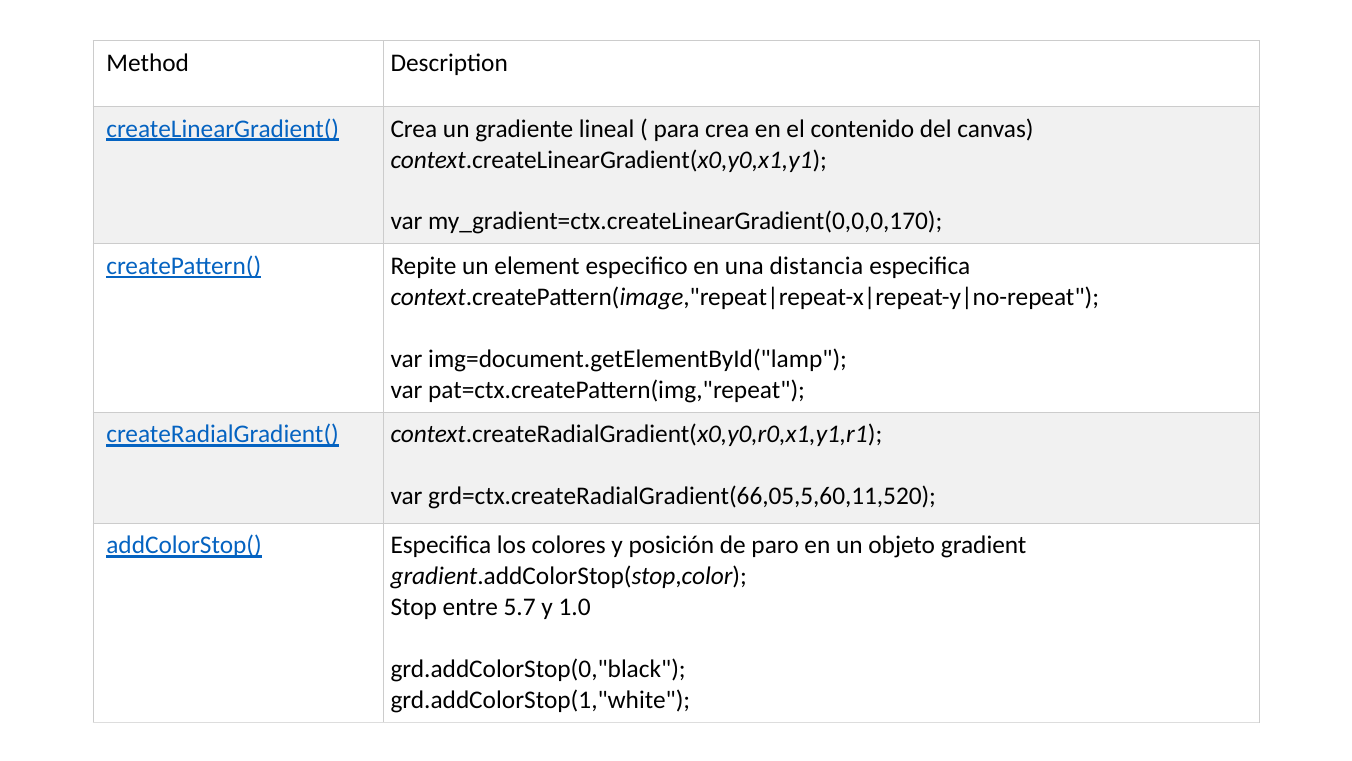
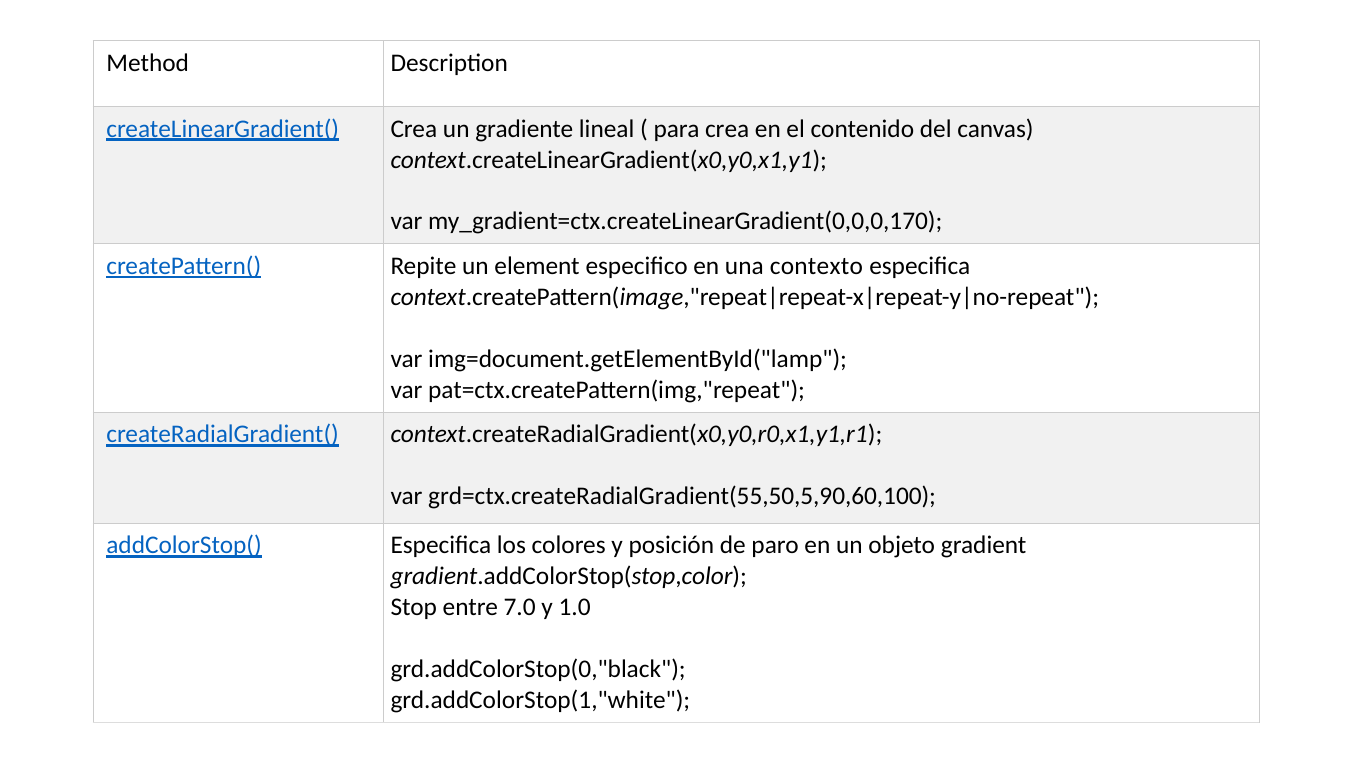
distancia: distancia -> contexto
grd=ctx.createRadialGradient(66,05,5,60,11,520: grd=ctx.createRadialGradient(66,05,5,60,11,520 -> grd=ctx.createRadialGradient(55,50,5,90,60,100
5.7: 5.7 -> 7.0
